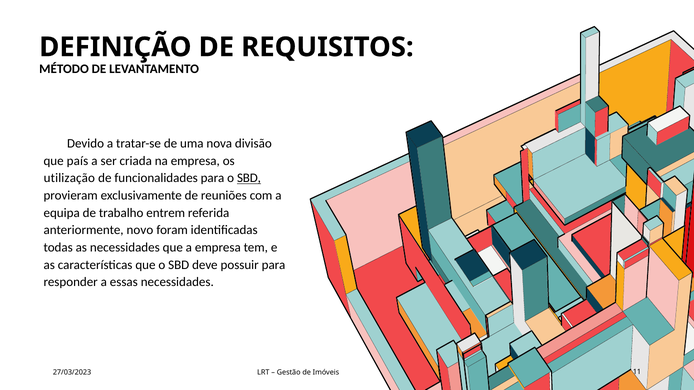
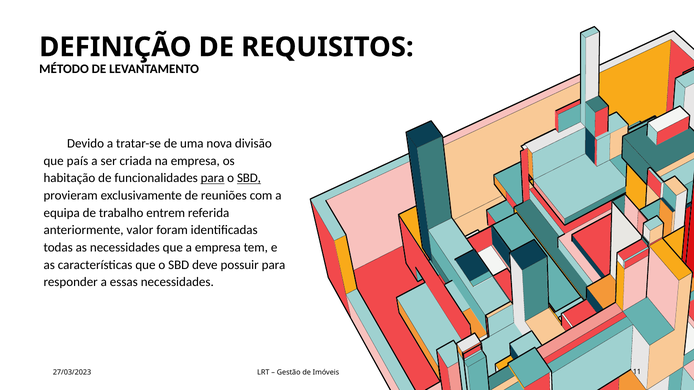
utilização: utilização -> habitação
para at (213, 178) underline: none -> present
novo: novo -> valor
